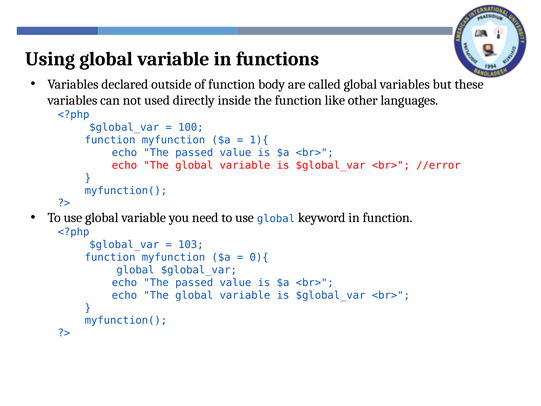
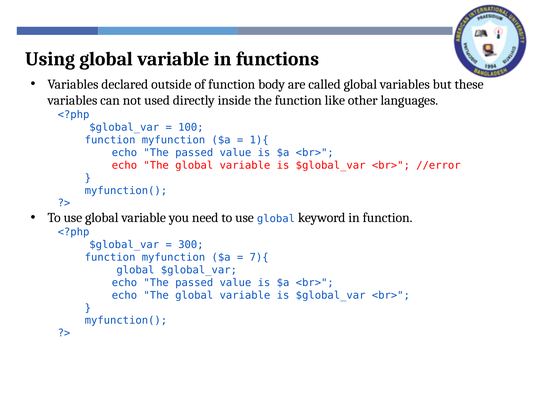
103: 103 -> 300
0){: 0){ -> 7){
